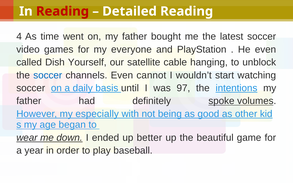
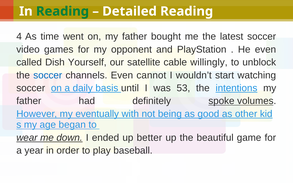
Reading at (62, 11) colour: red -> green
everyone: everyone -> opponent
hanging: hanging -> willingly
97: 97 -> 53
especially: especially -> eventually
